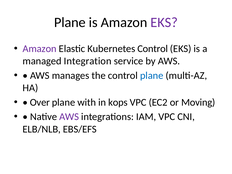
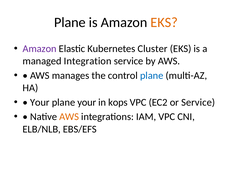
EKS at (164, 22) colour: purple -> orange
Kubernetes Control: Control -> Cluster
Over at (40, 102): Over -> Your
plane with: with -> your
or Moving: Moving -> Service
AWS at (69, 117) colour: purple -> orange
